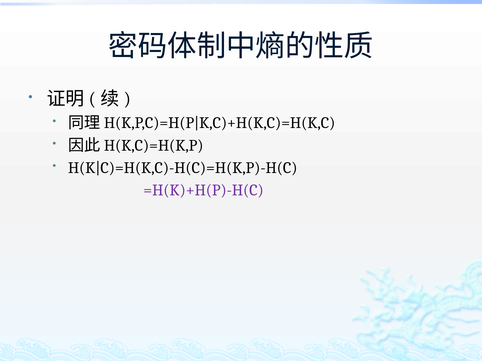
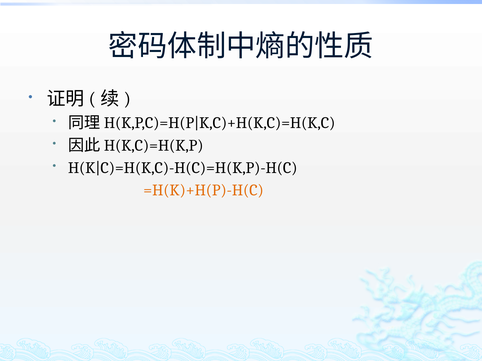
=H(K)+H(P)-H(C colour: purple -> orange
